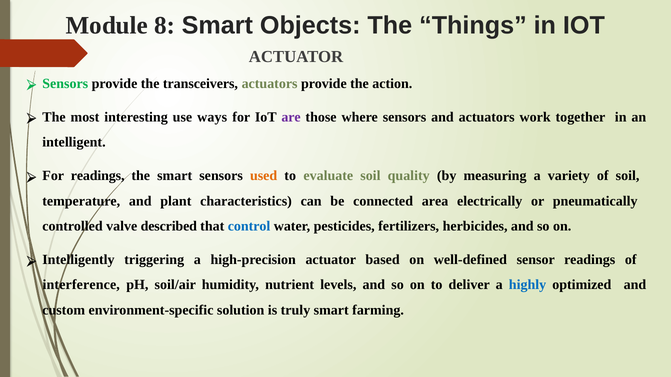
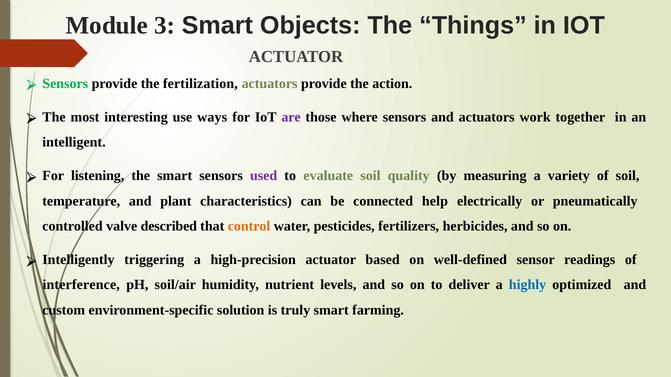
8: 8 -> 3
transceivers: transceivers -> fertilization
For readings: readings -> listening
used colour: orange -> purple
area: area -> help
control colour: blue -> orange
